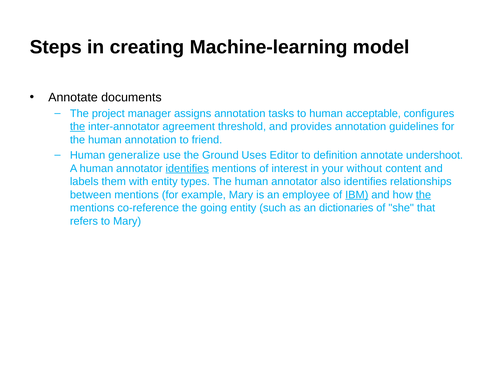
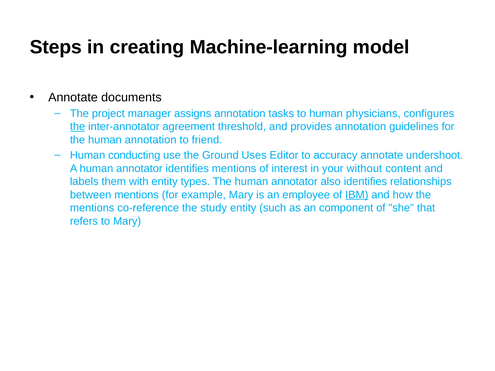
acceptable: acceptable -> physicians
generalize: generalize -> conducting
definition: definition -> accuracy
identifies at (187, 168) underline: present -> none
the at (423, 195) underline: present -> none
going: going -> study
dictionaries: dictionaries -> component
